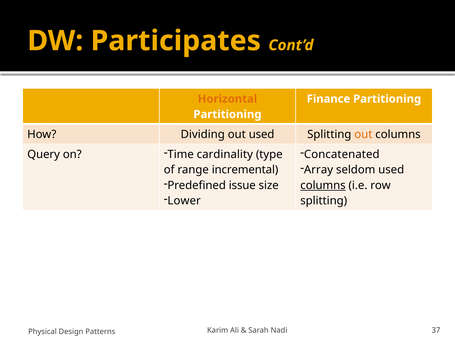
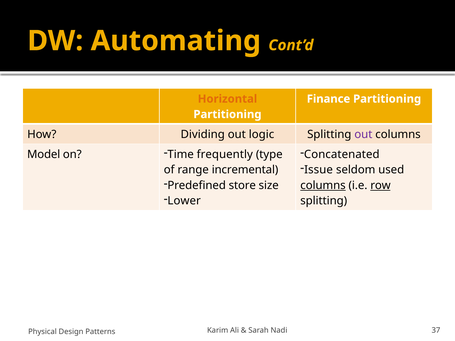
Participates: Participates -> Automating
out used: used -> logic
out at (363, 134) colour: orange -> purple
Query: Query -> Model
cardinality: cardinality -> frequently
Array: Array -> Issue
issue: issue -> store
row underline: none -> present
